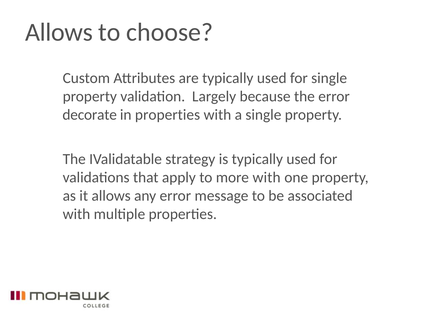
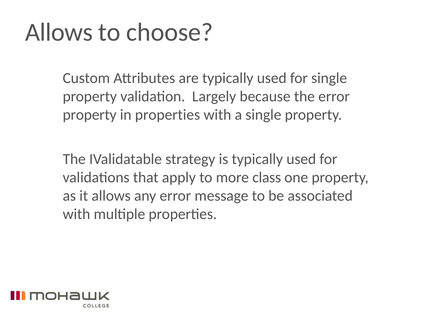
decorate at (90, 115): decorate -> property
more with: with -> class
